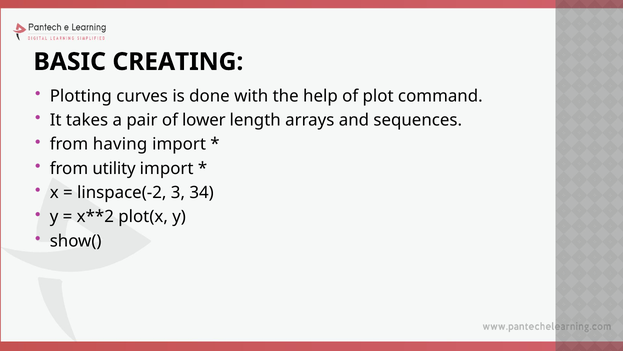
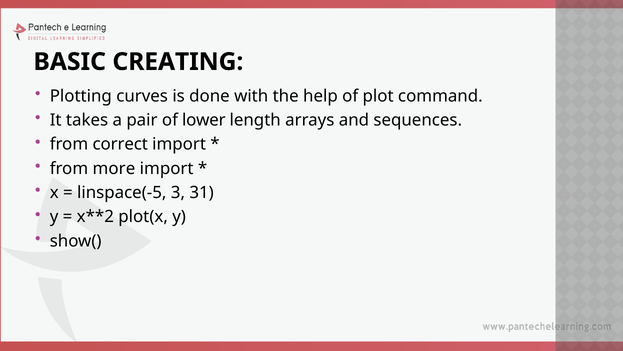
having: having -> correct
utility: utility -> more
linspace(-2: linspace(-2 -> linspace(-5
34: 34 -> 31
